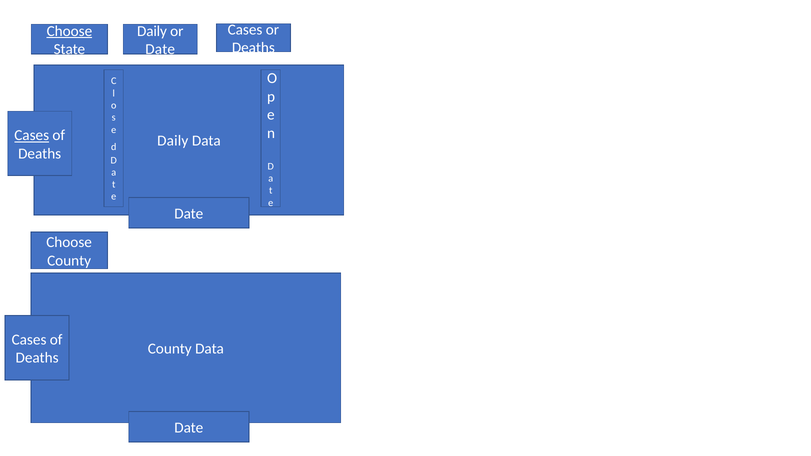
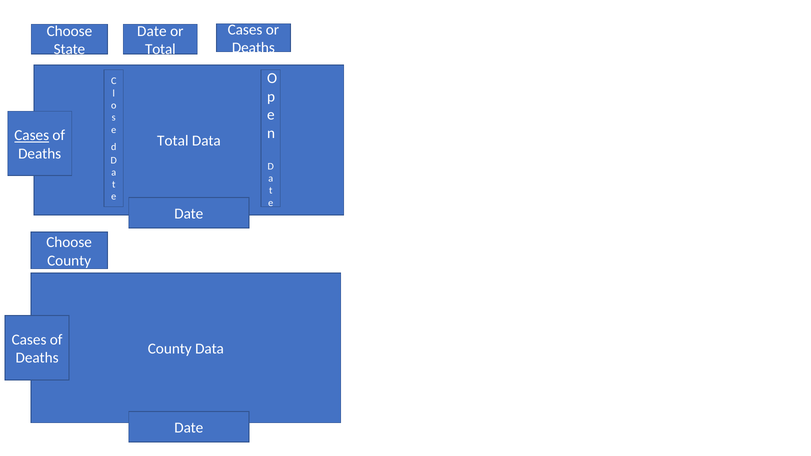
Choose at (69, 31) underline: present -> none
Daily at (152, 31): Daily -> Date
Date at (160, 49): Date -> Total
Daily at (173, 141): Daily -> Total
